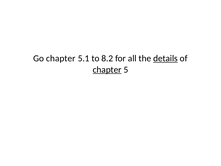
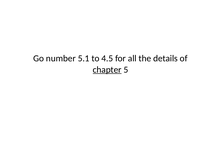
Go chapter: chapter -> number
8.2: 8.2 -> 4.5
details underline: present -> none
